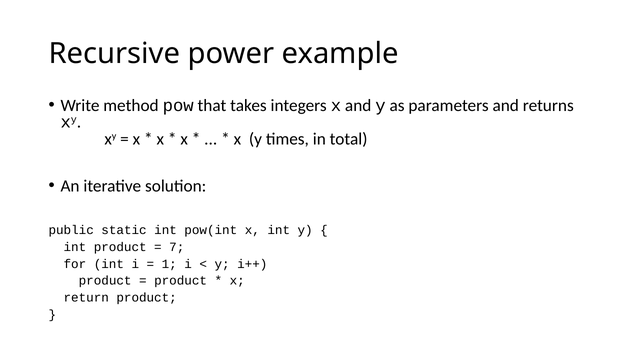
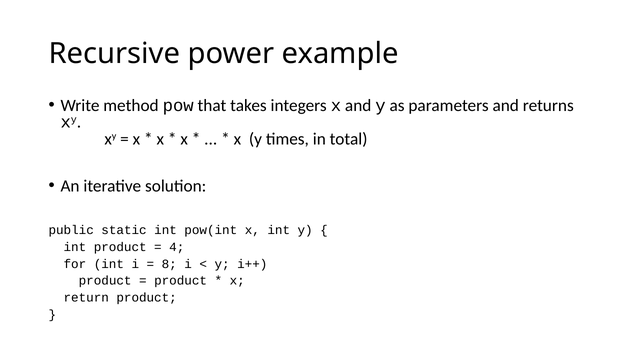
7: 7 -> 4
1: 1 -> 8
